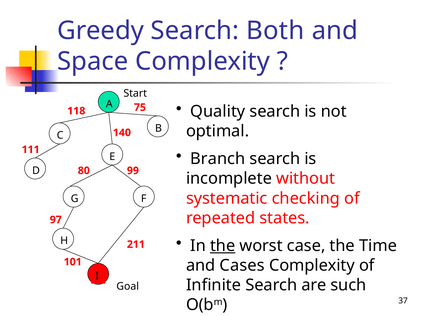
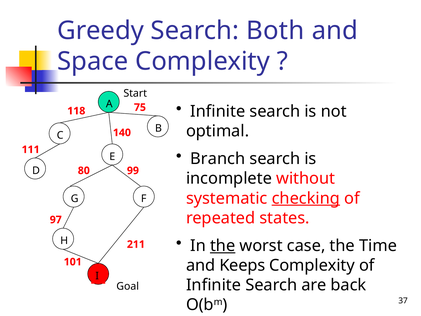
Quality at (218, 111): Quality -> Infinite
checking underline: none -> present
Cases: Cases -> Keeps
such: such -> back
